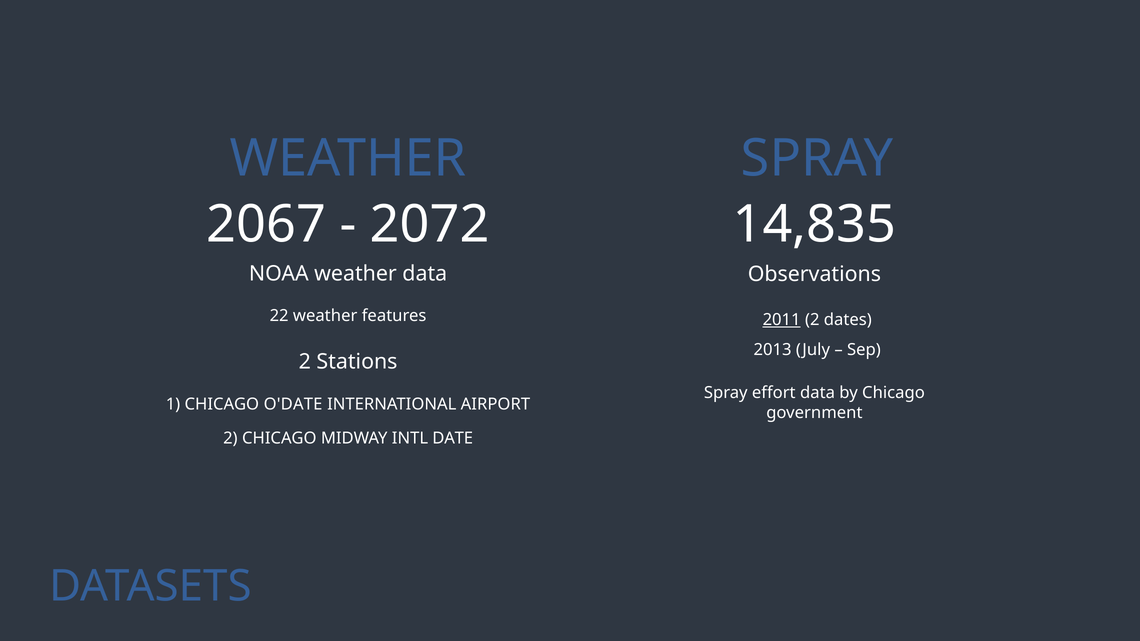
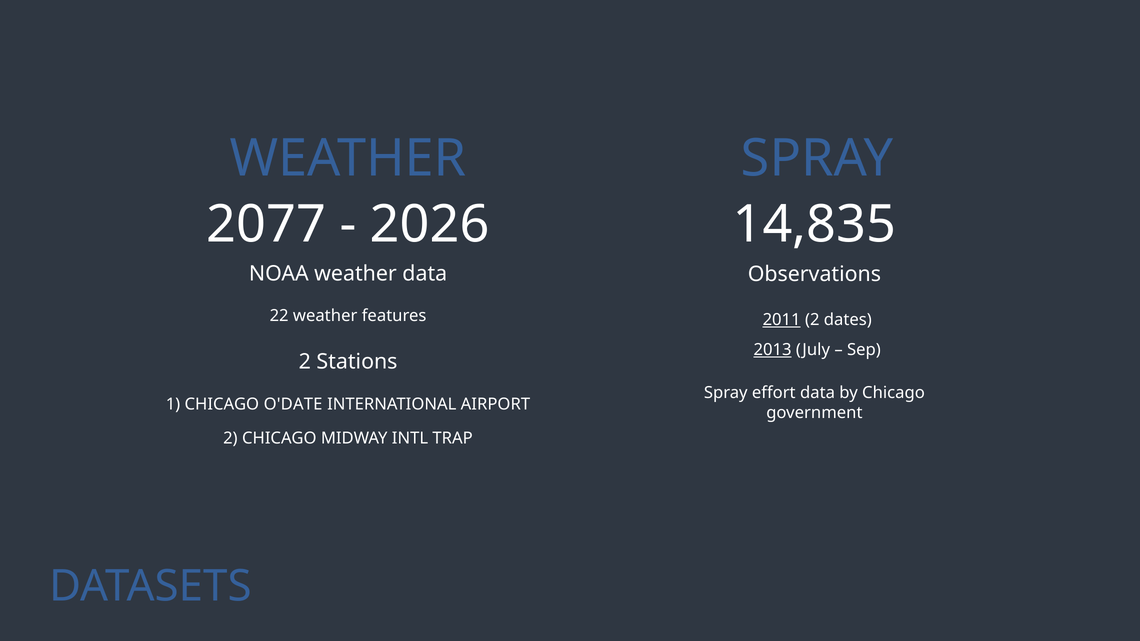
2067: 2067 -> 2077
2072: 2072 -> 2026
2013 underline: none -> present
DATE: DATE -> TRAP
